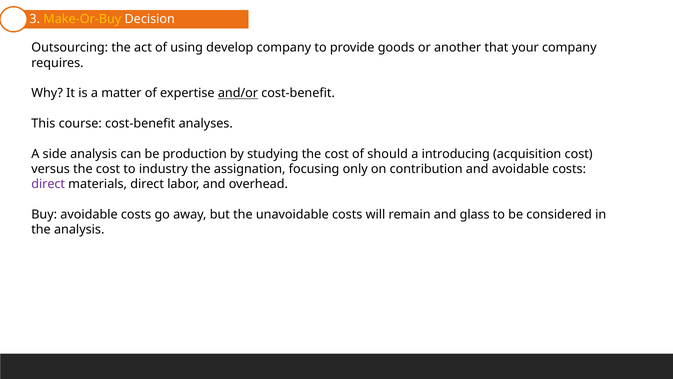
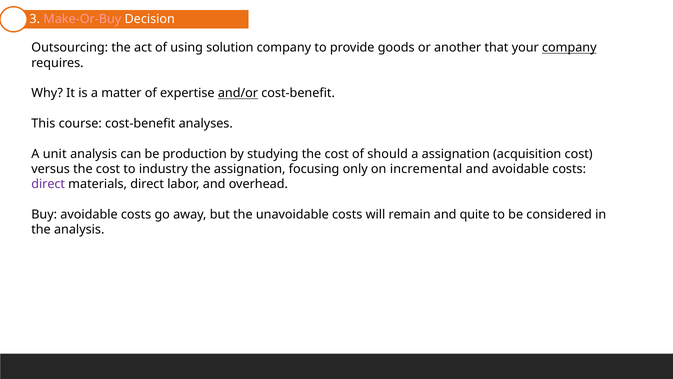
Make-Or-Buy colour: yellow -> pink
develop: develop -> solution
company at (569, 48) underline: none -> present
side: side -> unit
a introducing: introducing -> assignation
contribution: contribution -> incremental
glass: glass -> quite
